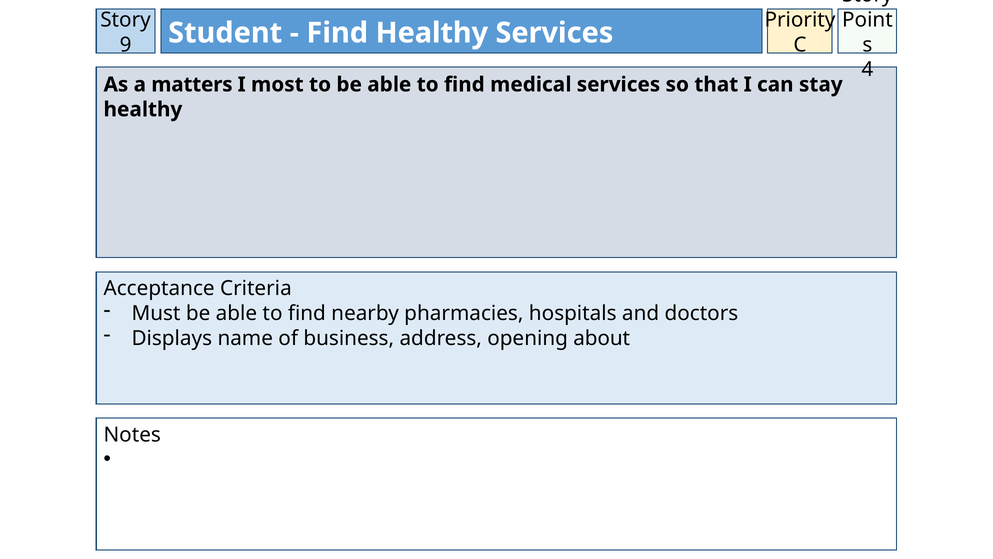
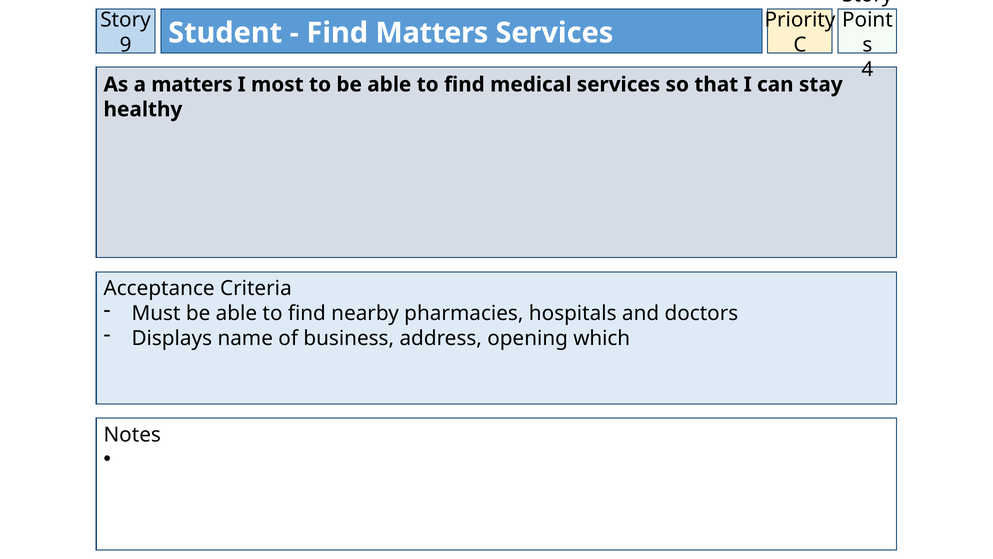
Find Healthy: Healthy -> Matters
about: about -> which
